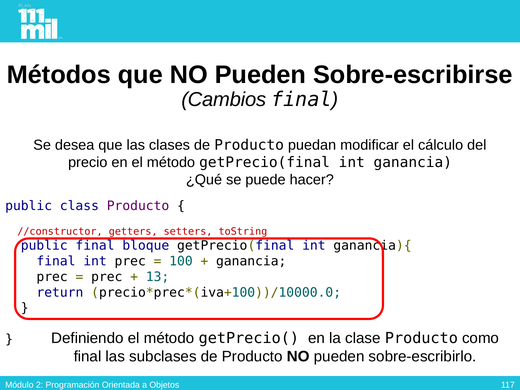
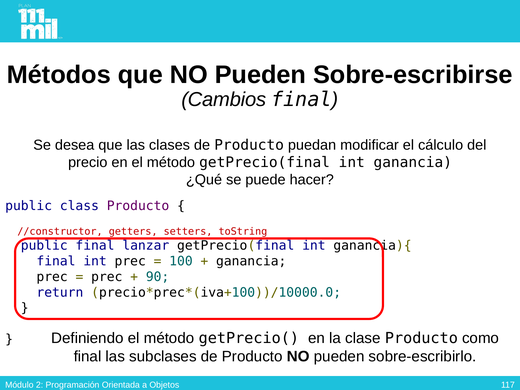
bloque: bloque -> lanzar
13: 13 -> 90
